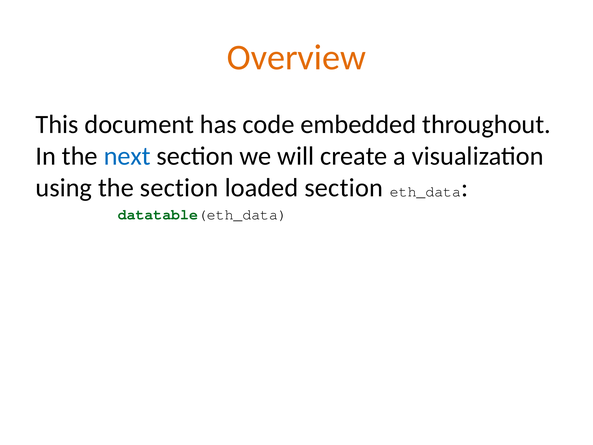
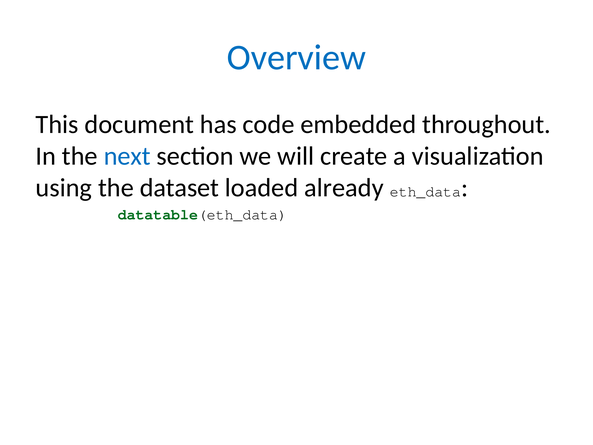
Overview colour: orange -> blue
the section: section -> dataset
loaded section: section -> already
